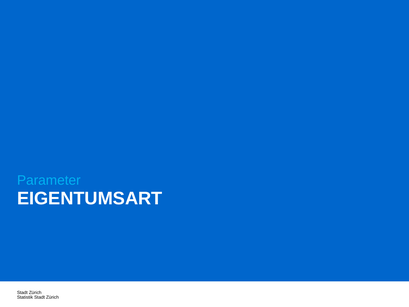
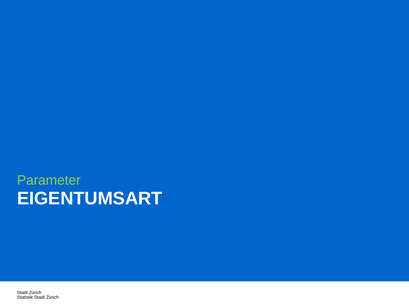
Parameter colour: light blue -> light green
